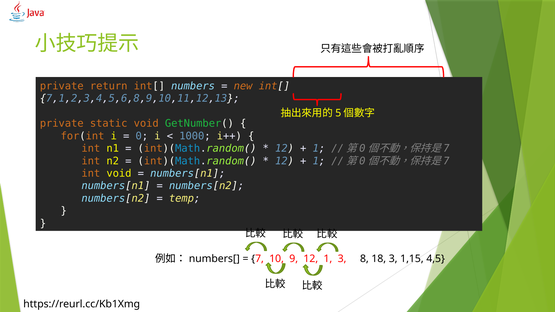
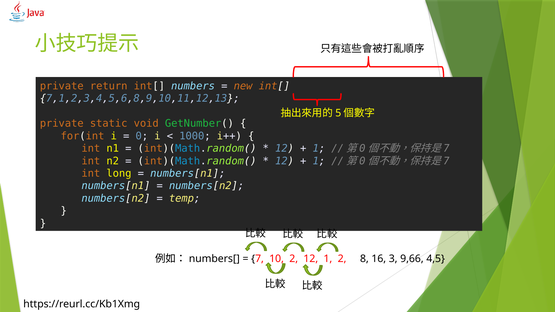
int void: void -> long
9 at (294, 259): 9 -> 2
1 3: 3 -> 2
18: 18 -> 16
1,15: 1,15 -> 9,66
